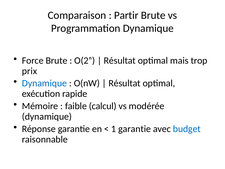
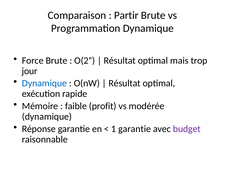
prix: prix -> jour
calcul: calcul -> profit
budget colour: blue -> purple
